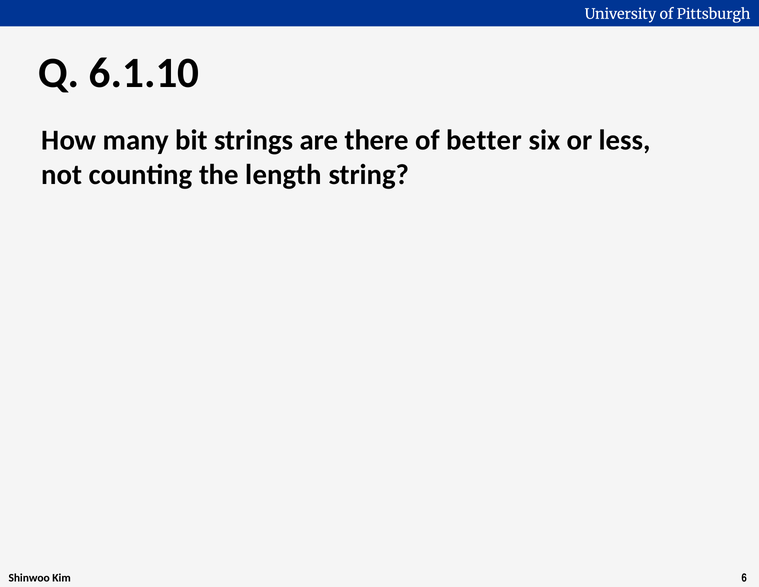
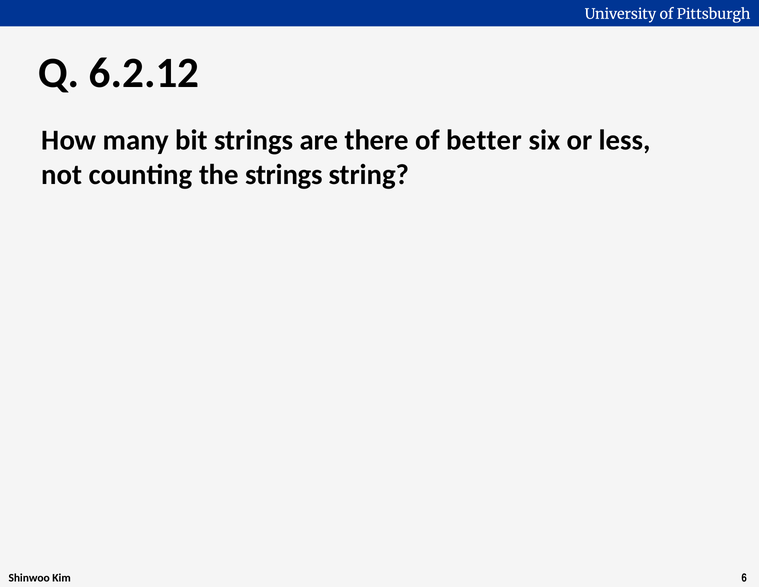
6.1.10: 6.1.10 -> 6.2.12
the length: length -> strings
